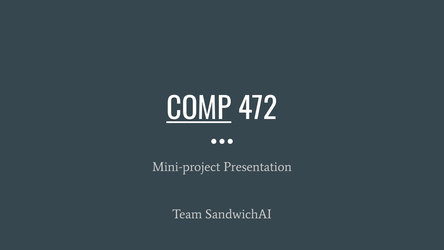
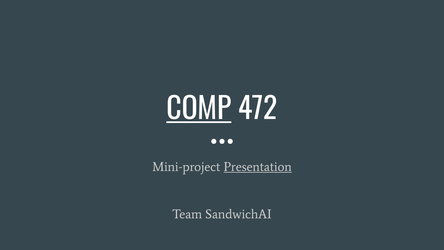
Presentation underline: none -> present
